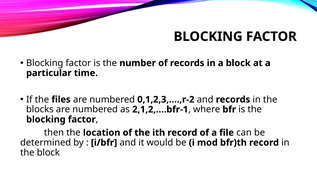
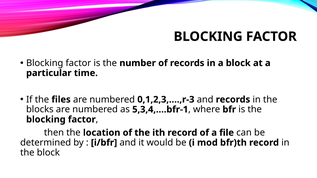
0,1,2,3,….,r-2: 0,1,2,3,….,r-2 -> 0,1,2,3,….,r-3
2,1,2,….bfr-1: 2,1,2,….bfr-1 -> 5,3,4,….bfr-1
